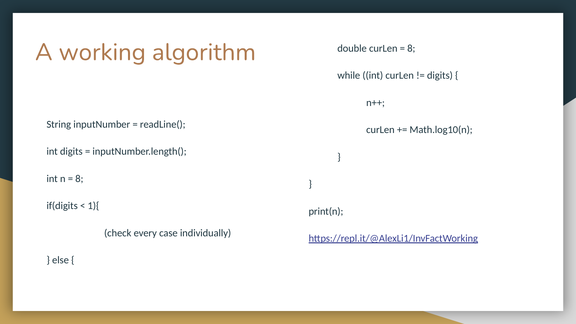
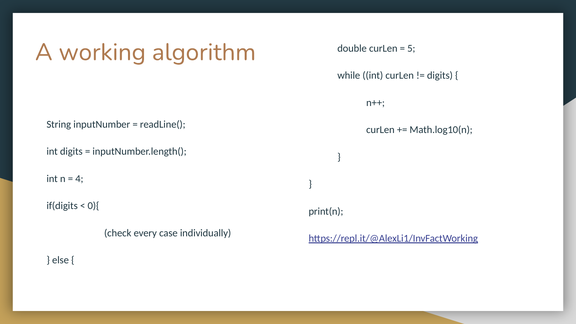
8 at (411, 48): 8 -> 5
8 at (79, 179): 8 -> 4
1){: 1){ -> 0){
